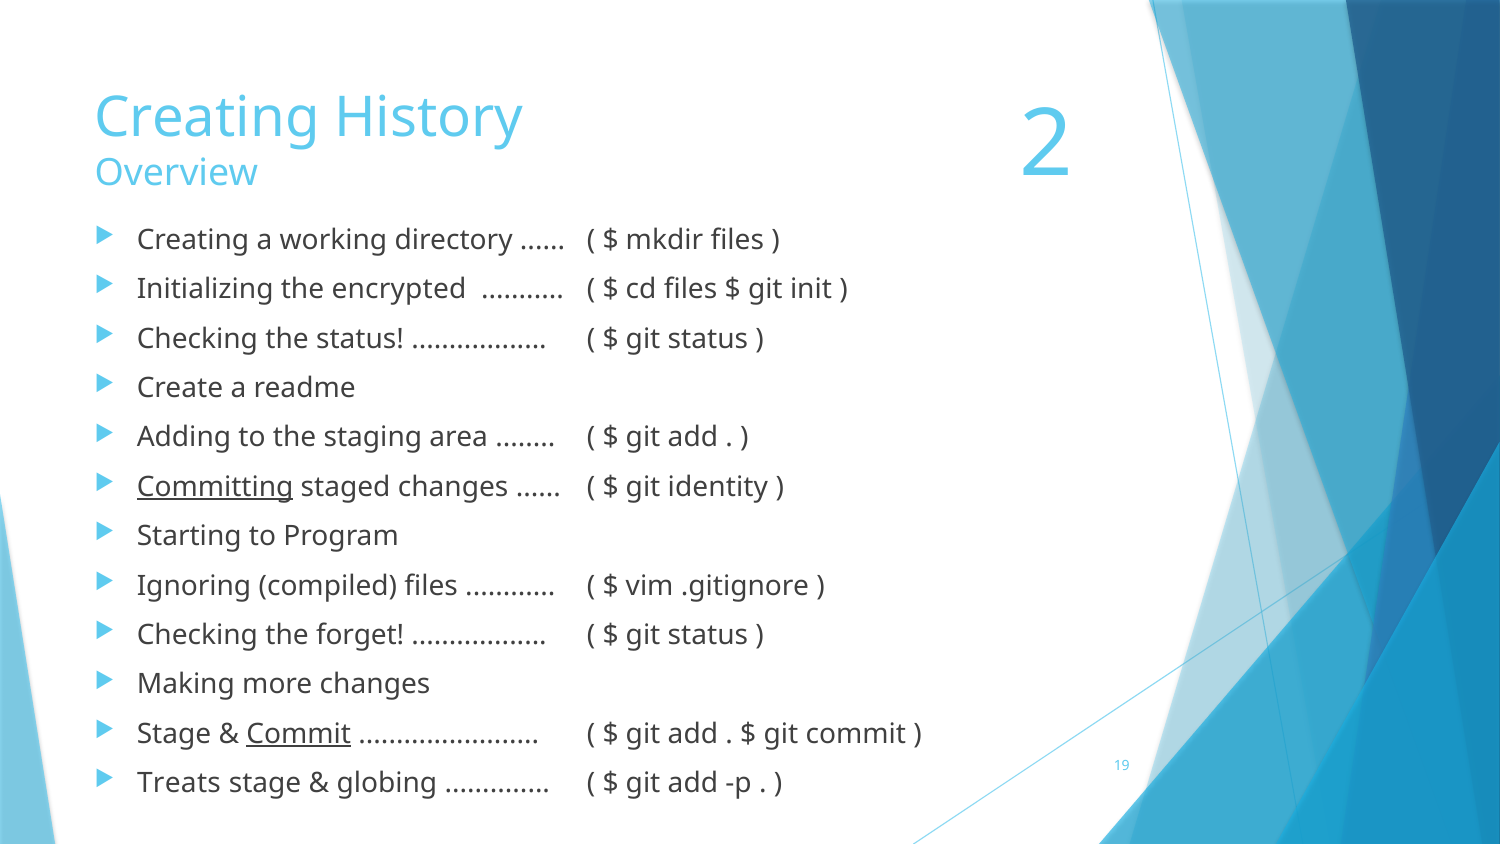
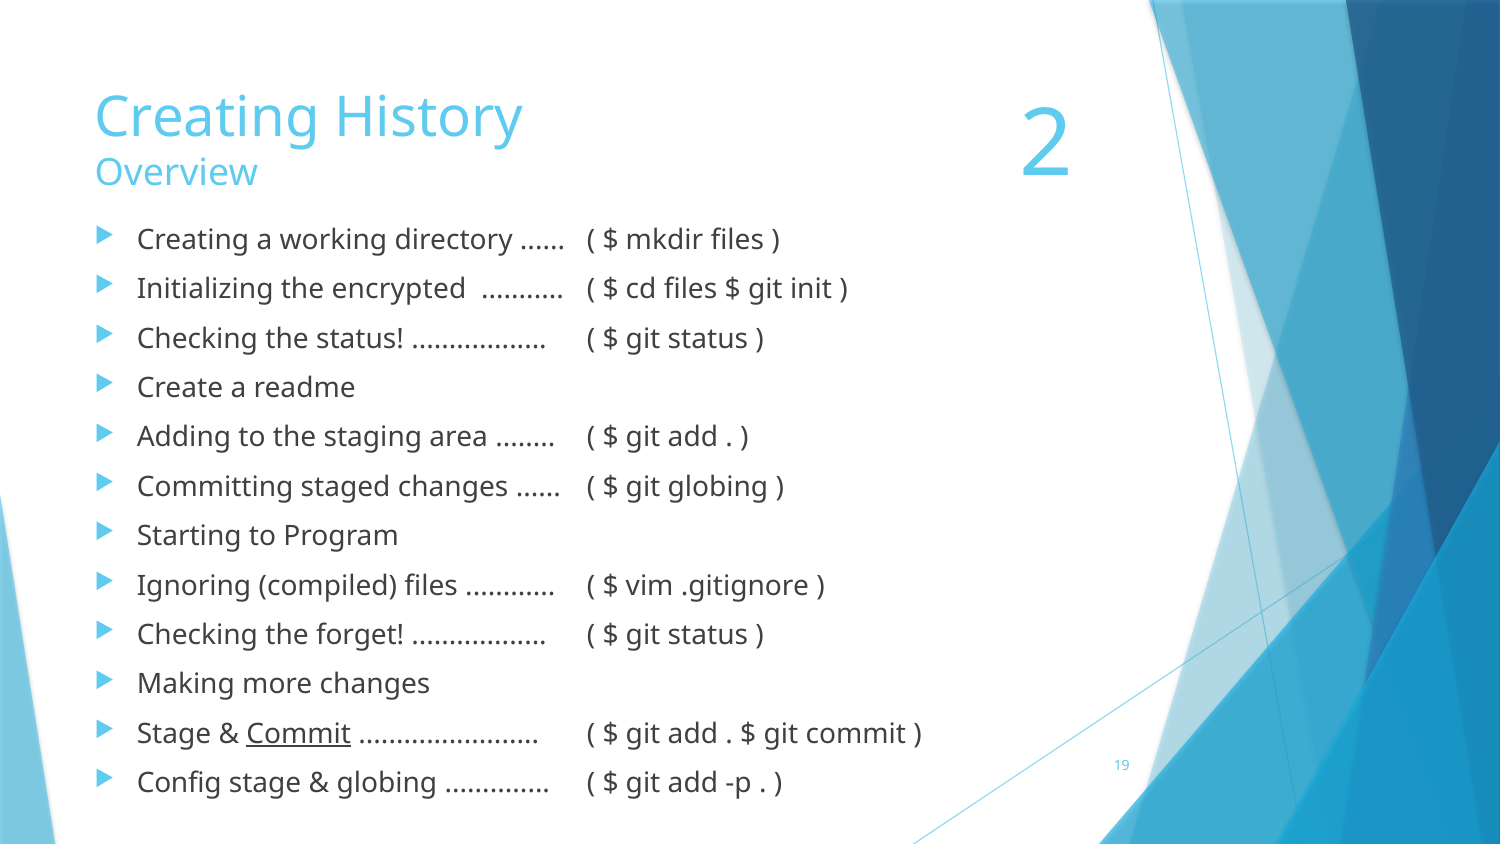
Committing underline: present -> none
git identity: identity -> globing
Treats: Treats -> Config
